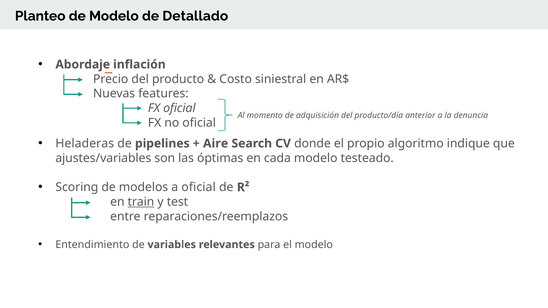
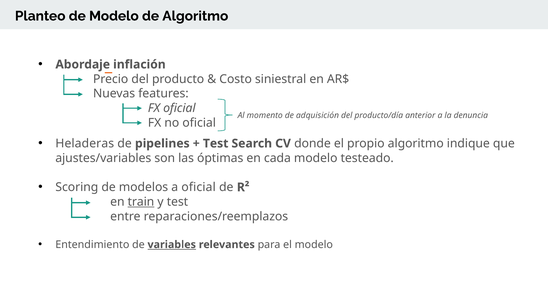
de Detallado: Detallado -> Algoritmo
Aire at (216, 144): Aire -> Test
variables underline: none -> present
